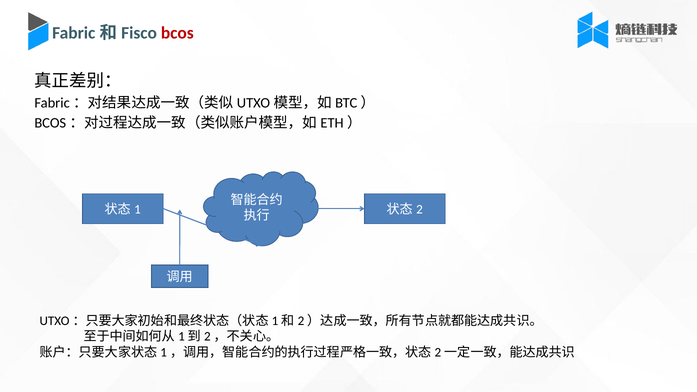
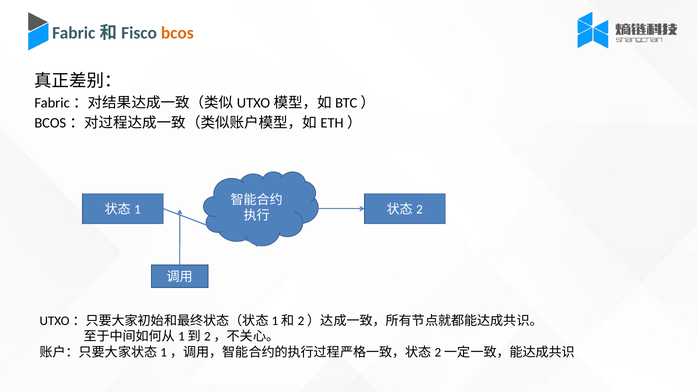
bcos colour: red -> orange
